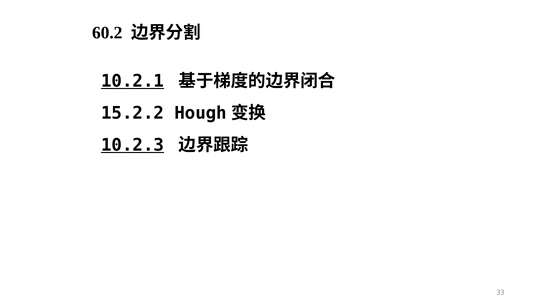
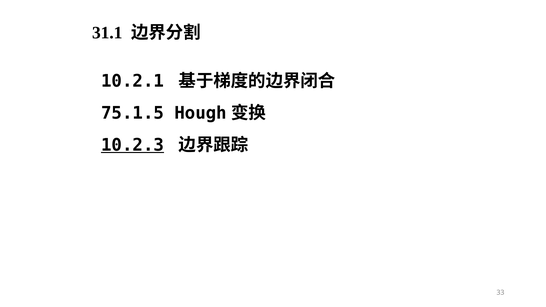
60.2: 60.2 -> 31.1
10.2.1 underline: present -> none
15.2.2: 15.2.2 -> 75.1.5
